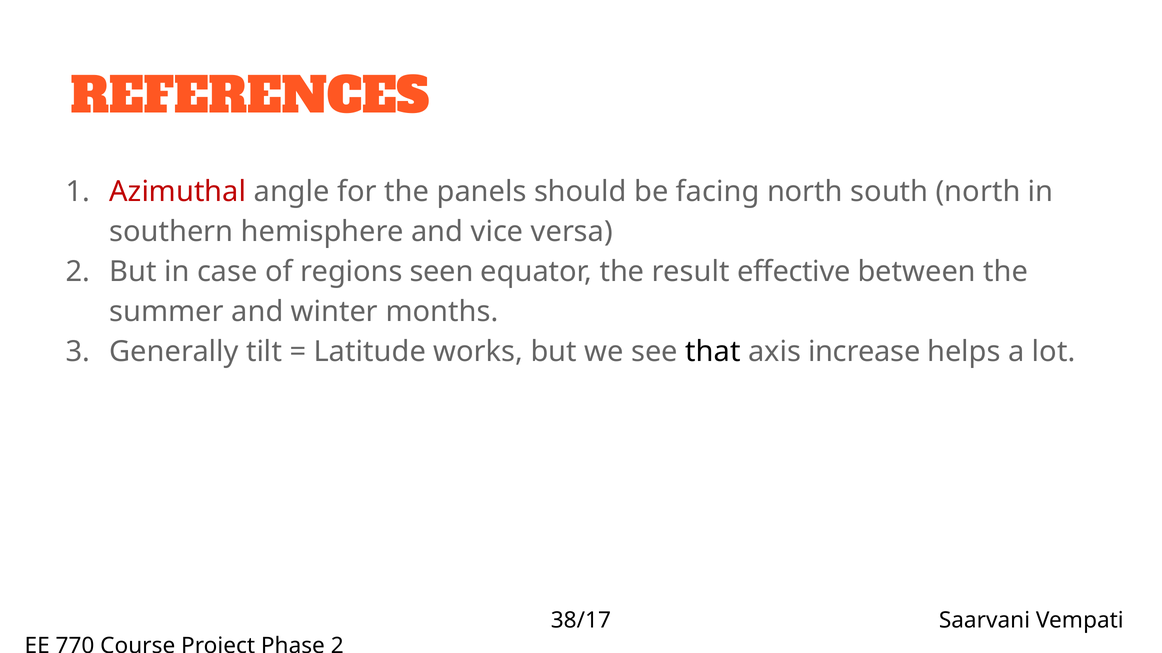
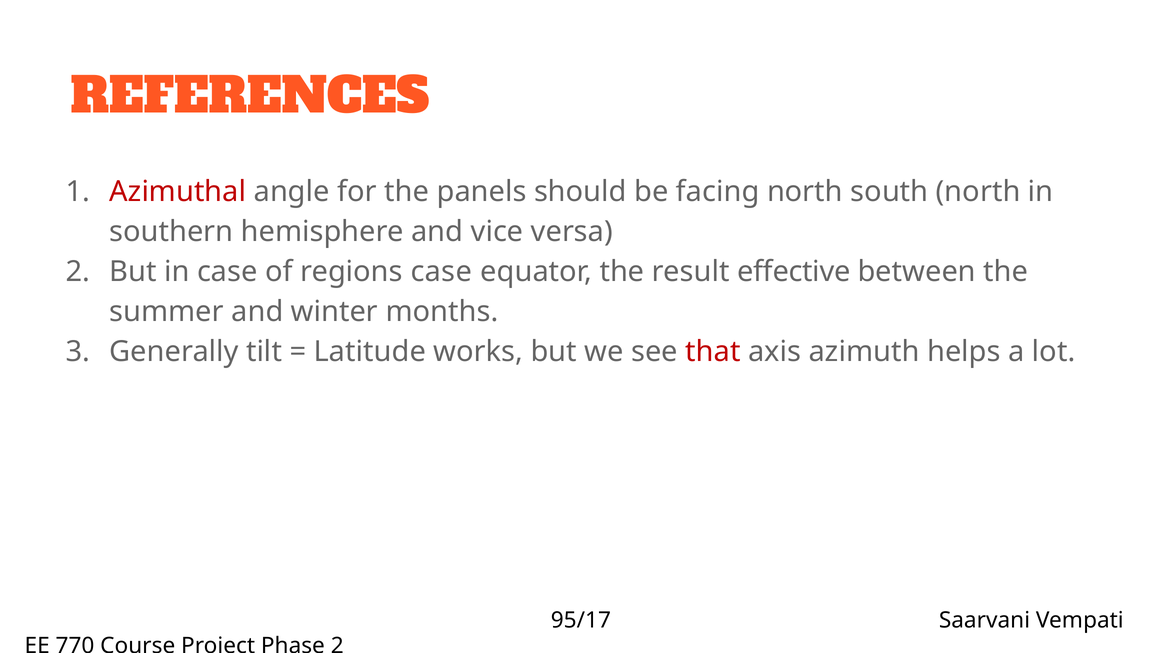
regions seen: seen -> case
that colour: black -> red
increase: increase -> azimuth
38/17: 38/17 -> 95/17
